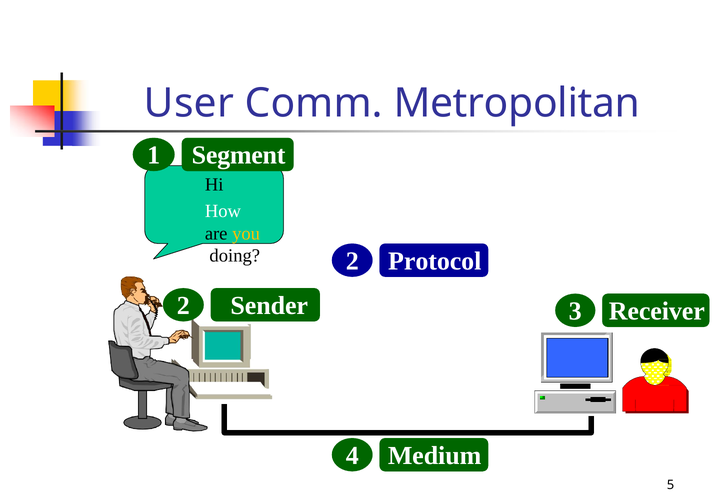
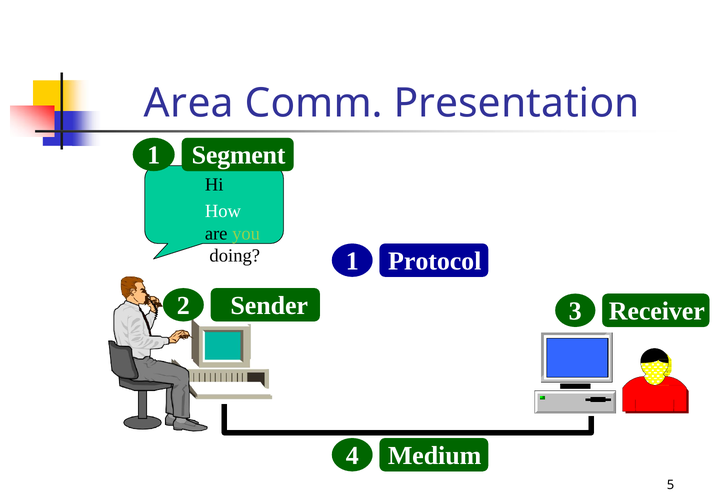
User: User -> Area
Metropolitan: Metropolitan -> Presentation
you colour: yellow -> light green
doing 2: 2 -> 1
